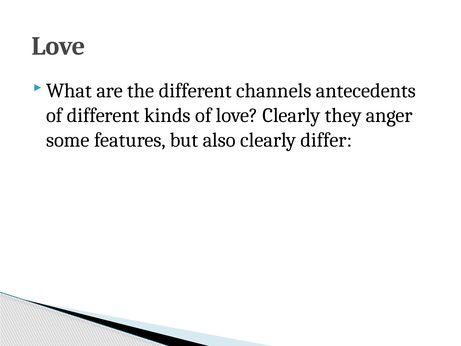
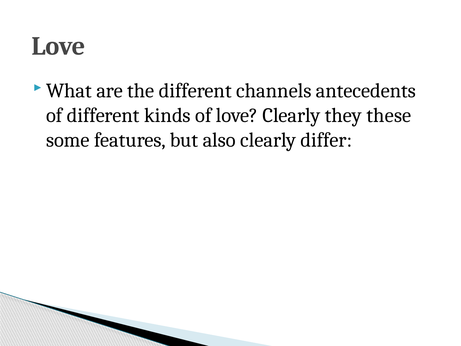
anger: anger -> these
